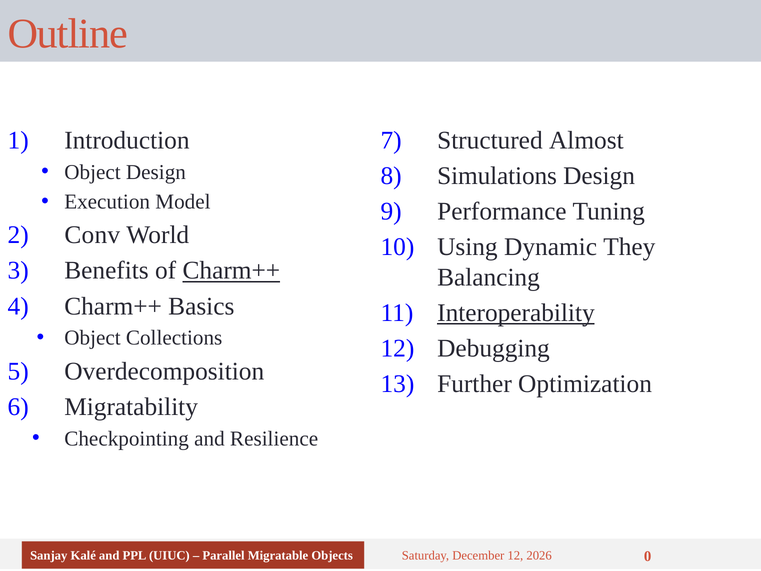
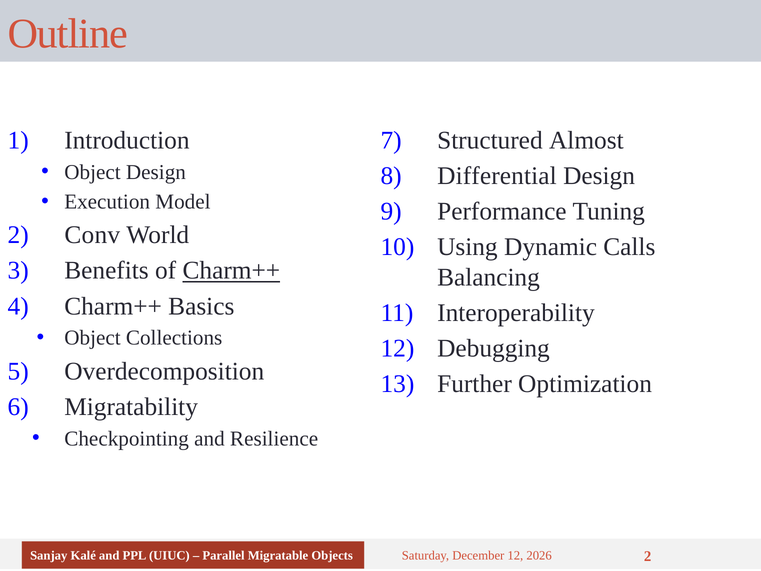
Simulations: Simulations -> Differential
They: They -> Calls
Interoperability underline: present -> none
0 at (648, 556): 0 -> 2
